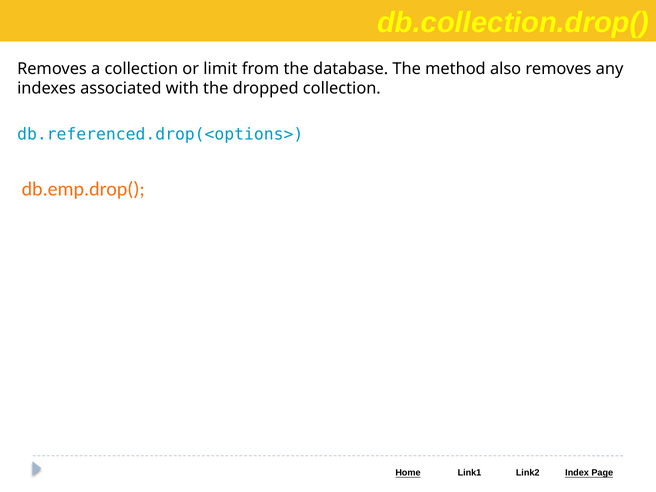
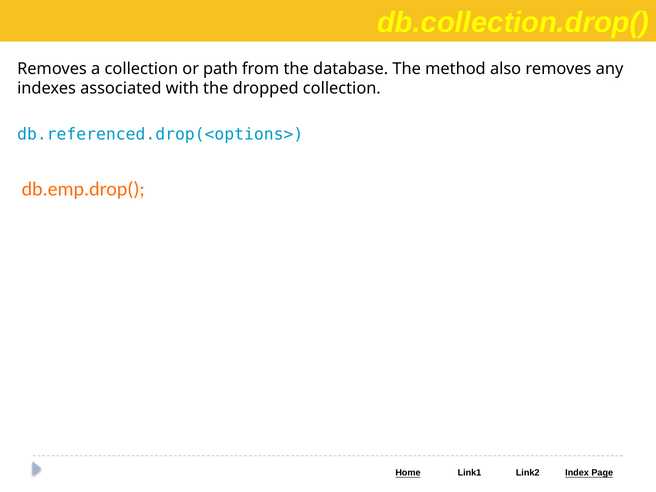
limit: limit -> path
